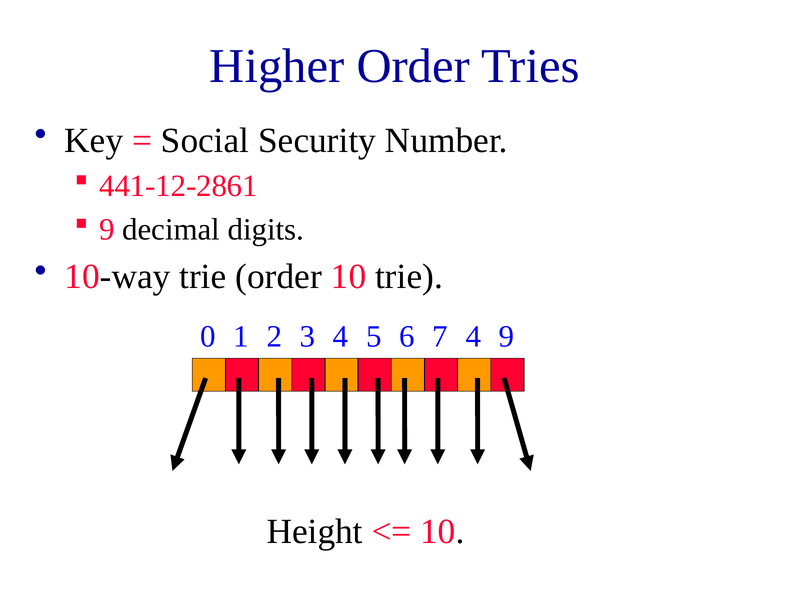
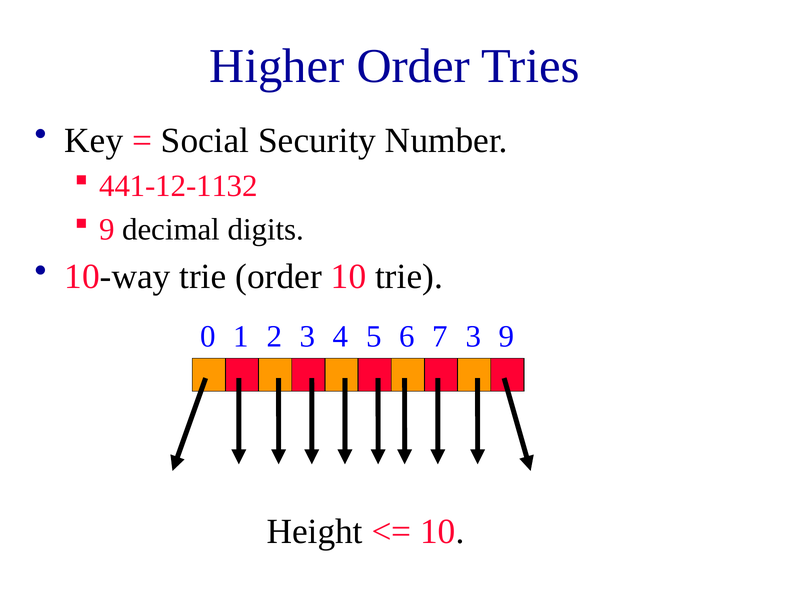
441-12-2861: 441-12-2861 -> 441-12-1132
7 4: 4 -> 3
